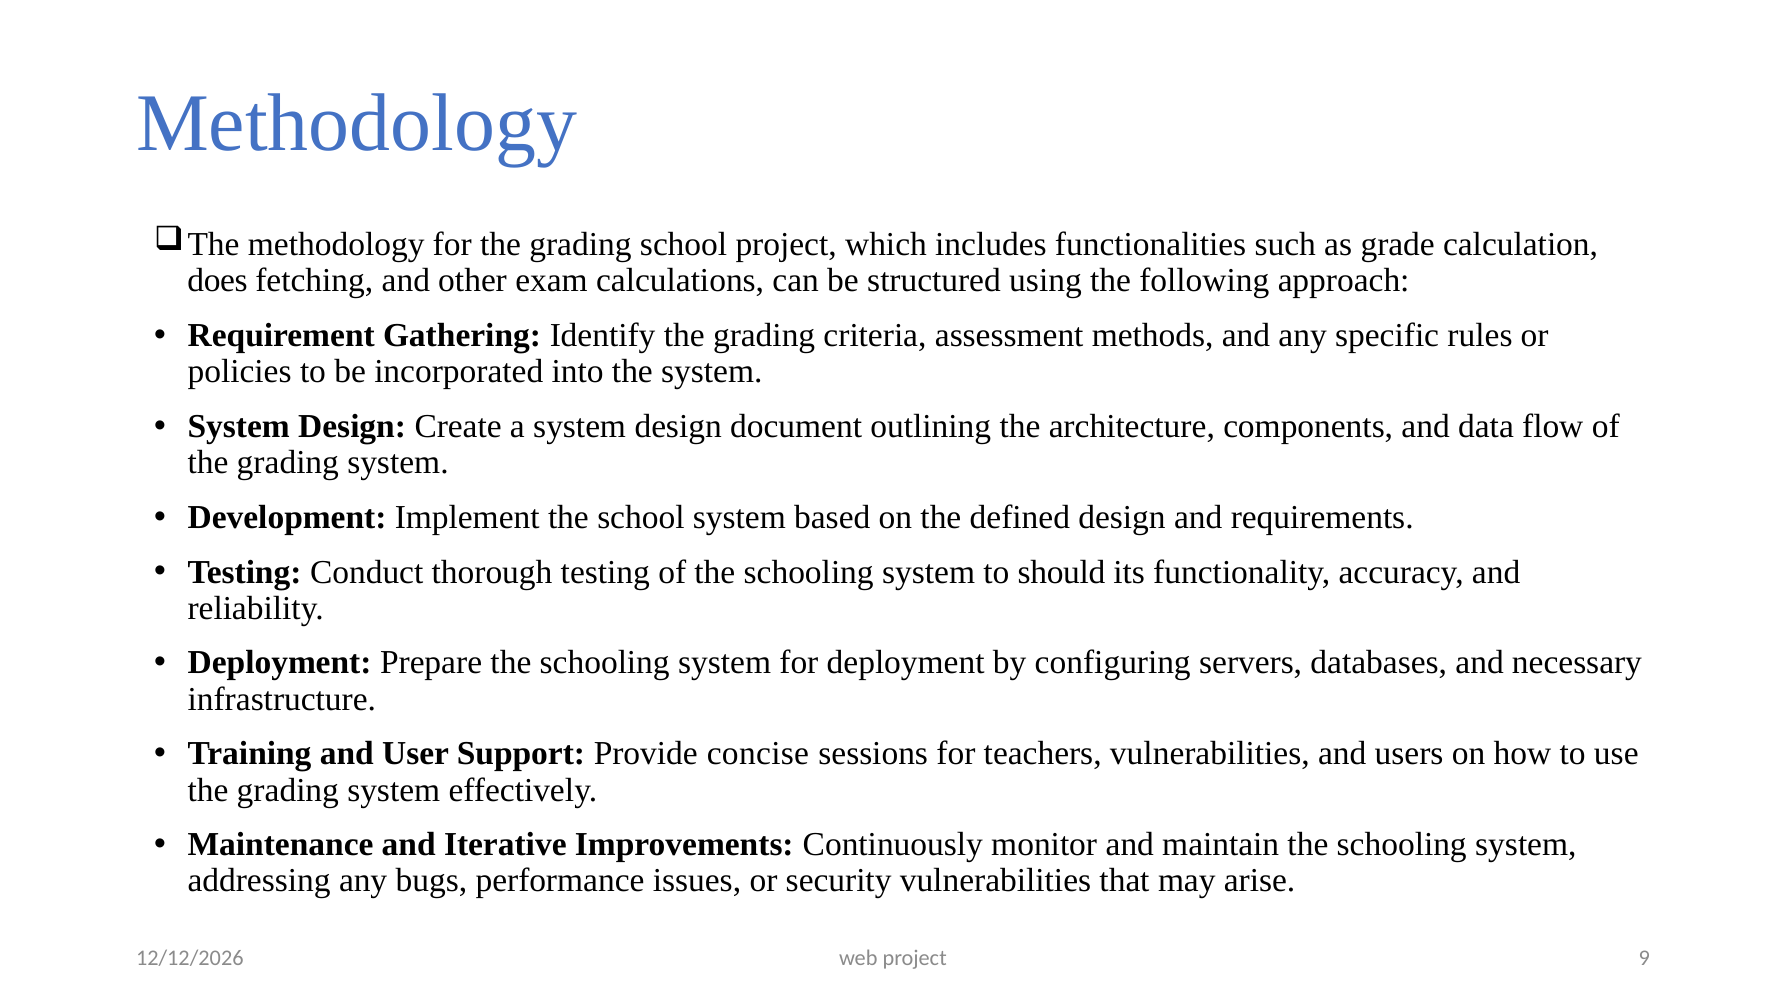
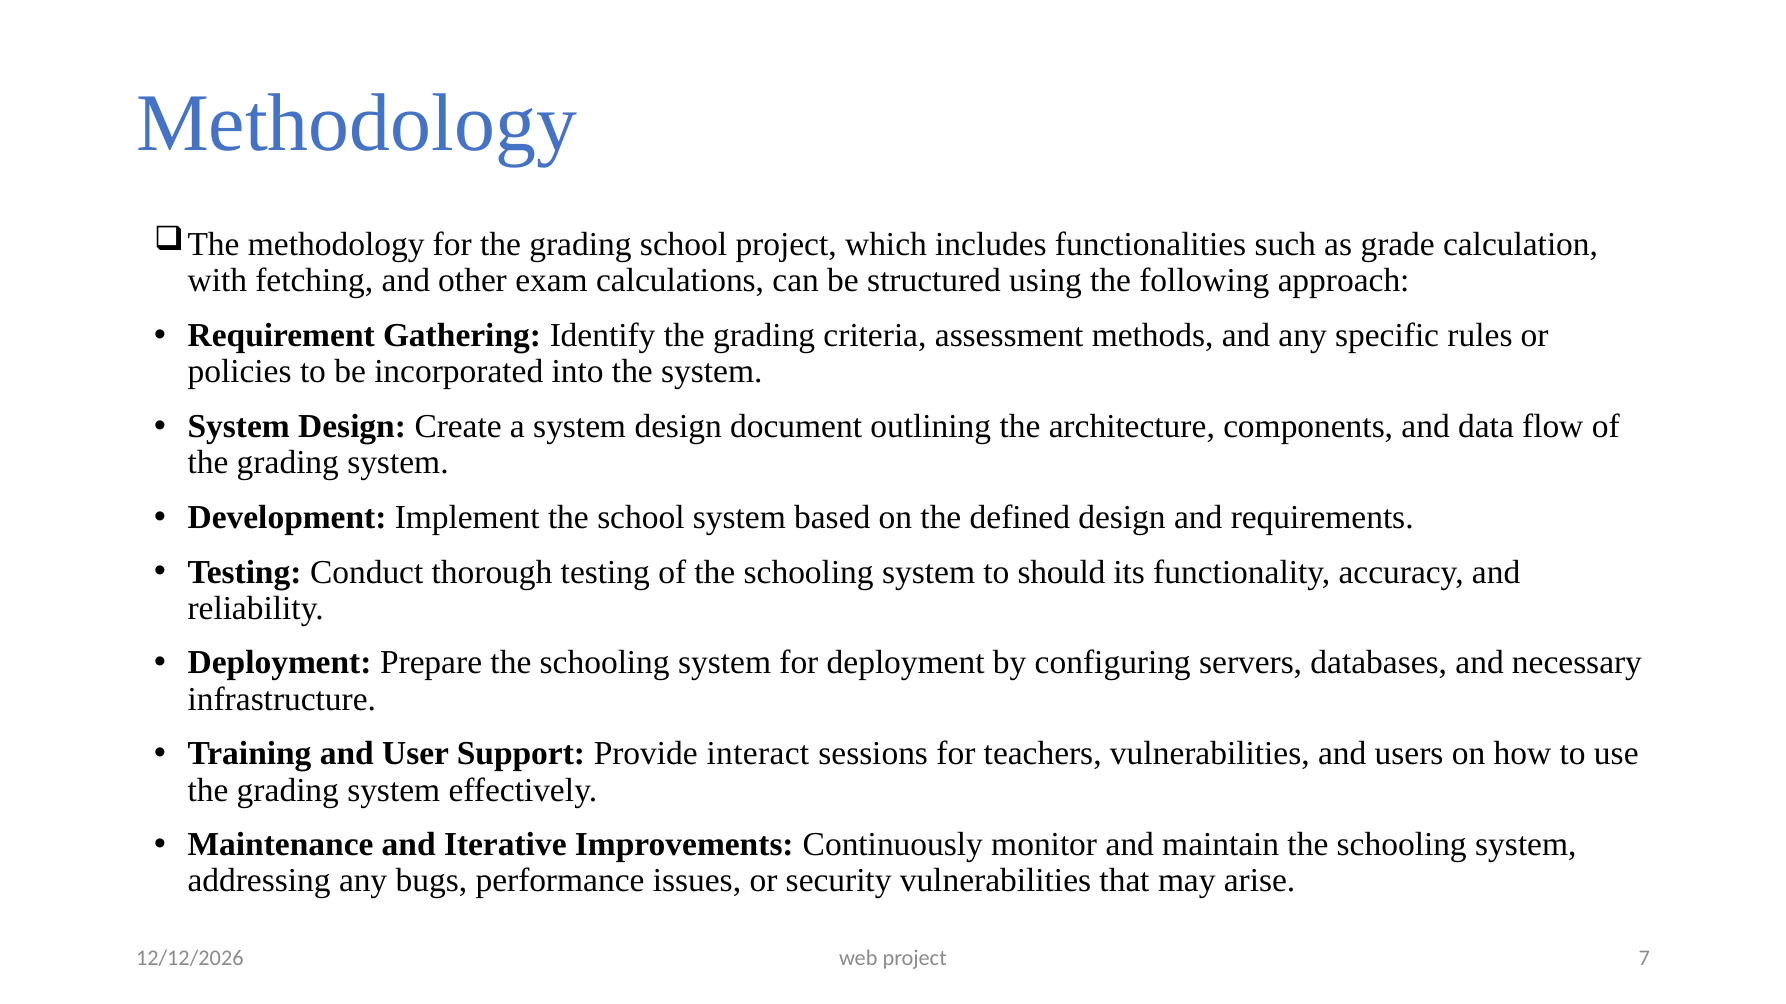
does: does -> with
concise: concise -> interact
9: 9 -> 7
